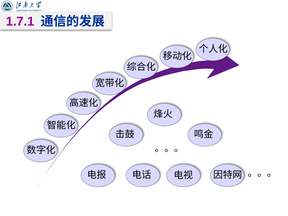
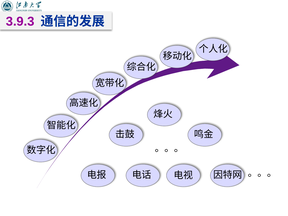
1.7.1: 1.7.1 -> 3.9.3
